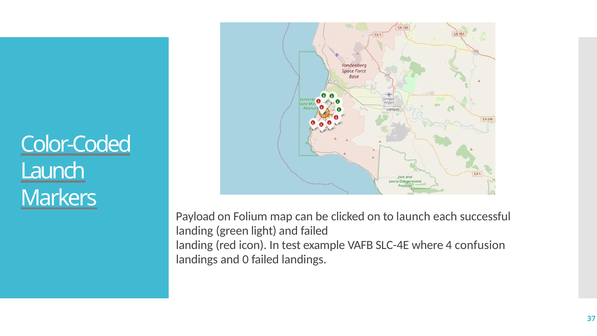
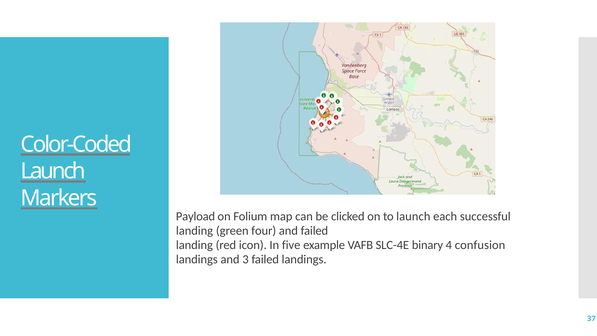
light: light -> four
test: test -> five
where: where -> binary
0: 0 -> 3
